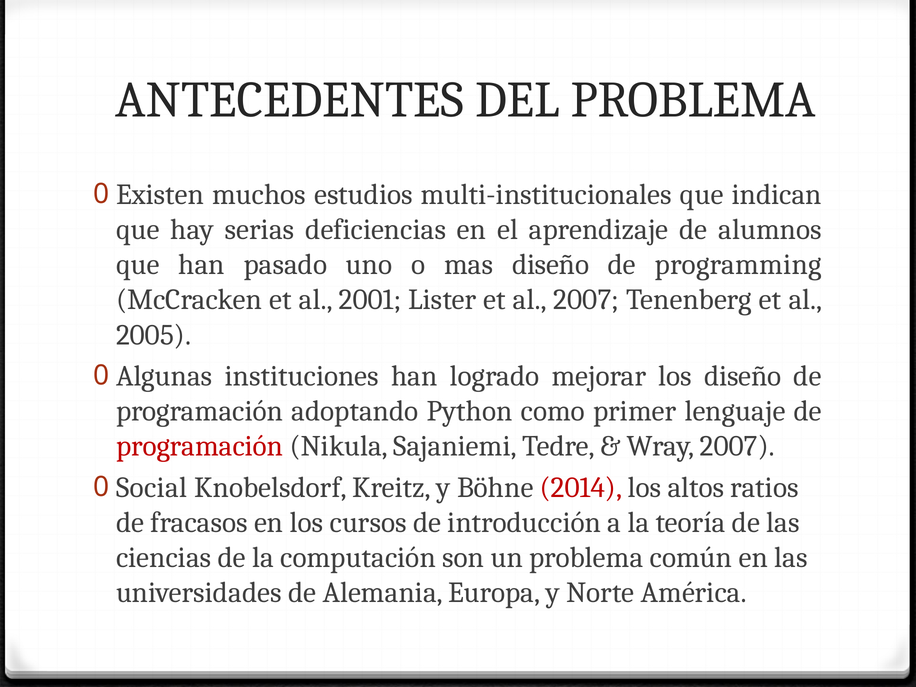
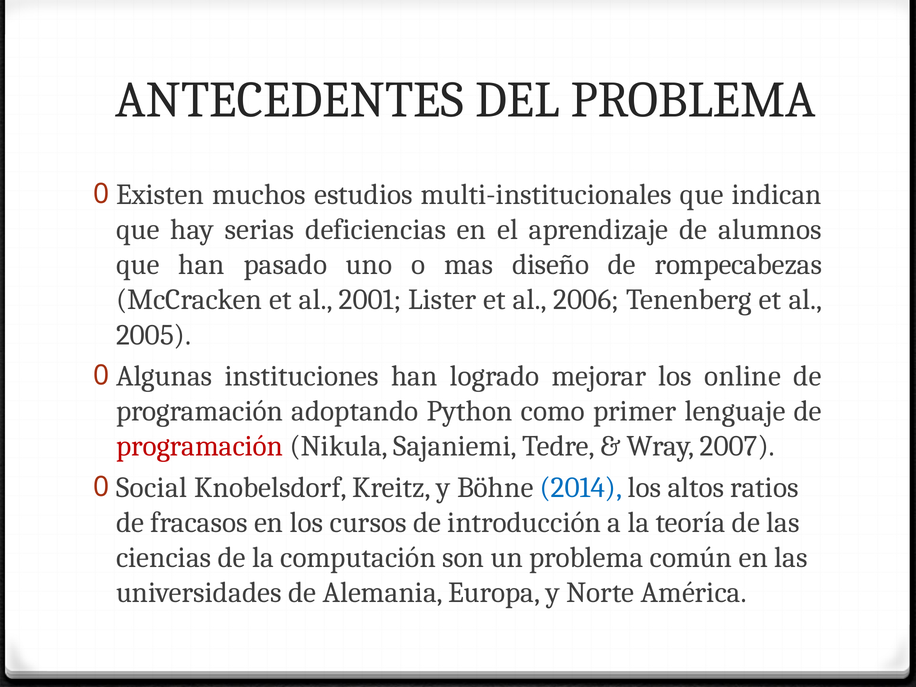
programming: programming -> rompecabezas
al 2007: 2007 -> 2006
los diseño: diseño -> online
2014 colour: red -> blue
